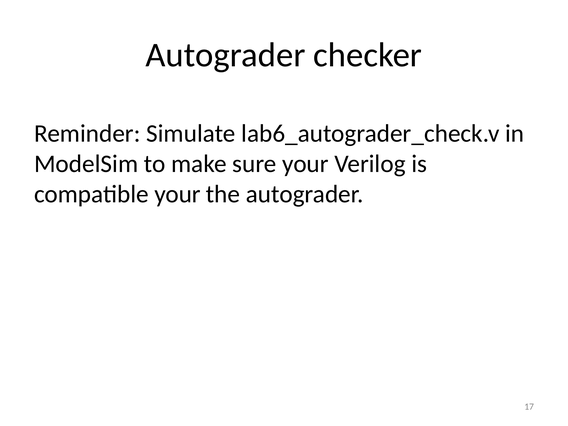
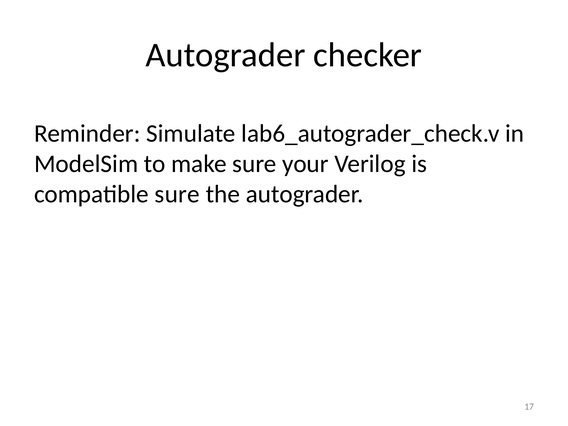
compatible your: your -> sure
